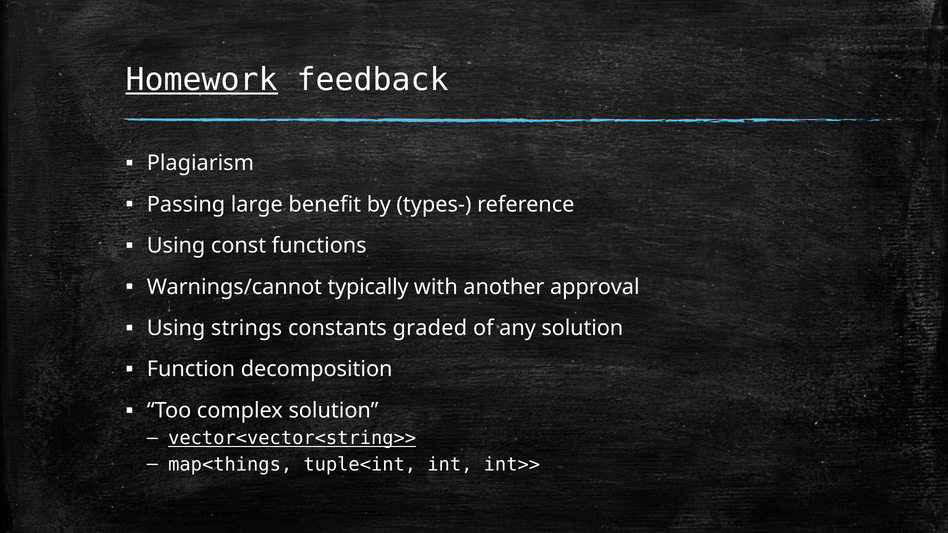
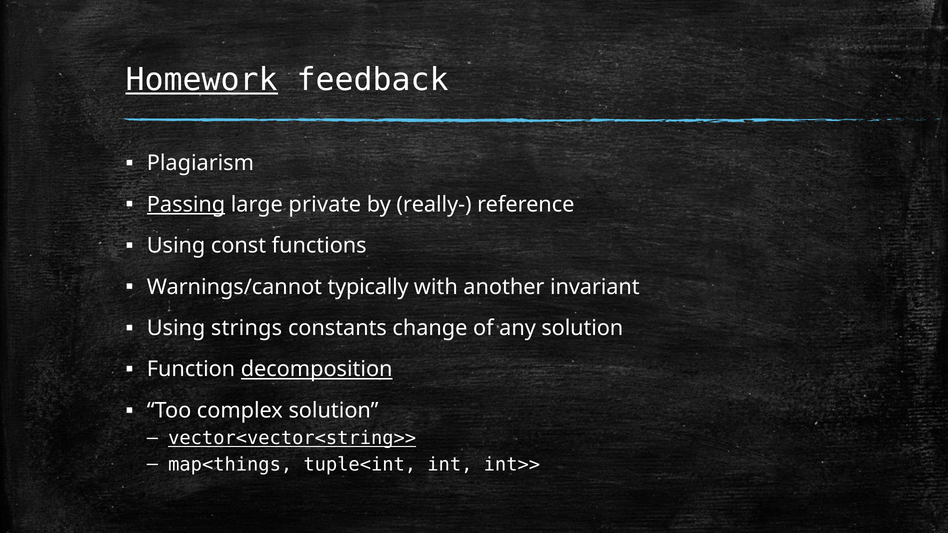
Passing underline: none -> present
benefit: benefit -> private
types-: types- -> really-
approval: approval -> invariant
graded: graded -> change
decomposition underline: none -> present
